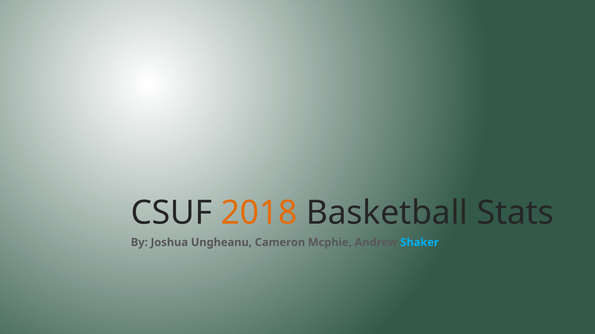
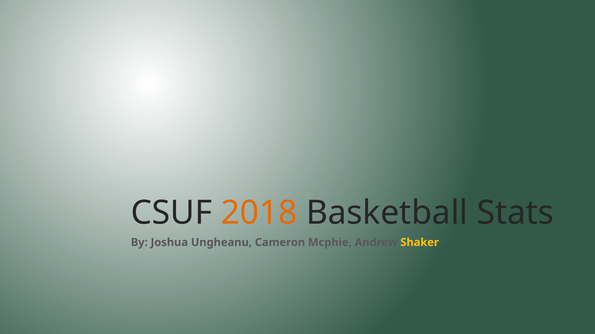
Shaker colour: light blue -> yellow
